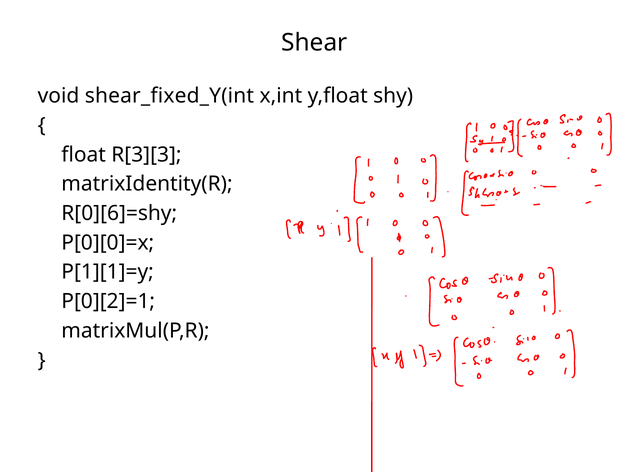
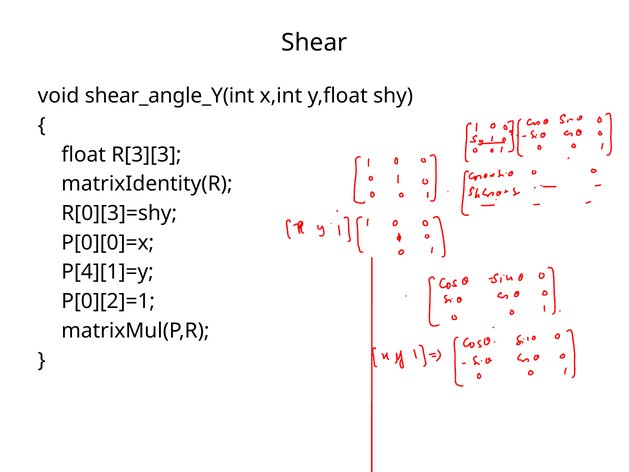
shear_fixed_Y(int: shear_fixed_Y(int -> shear_angle_Y(int
R[0][6]=shy: R[0][6]=shy -> R[0][3]=shy
P[1][1]=y: P[1][1]=y -> P[4][1]=y
